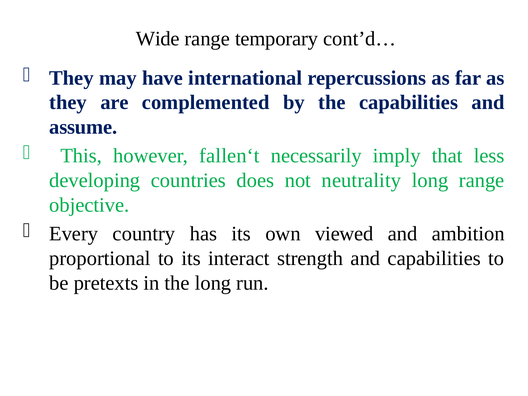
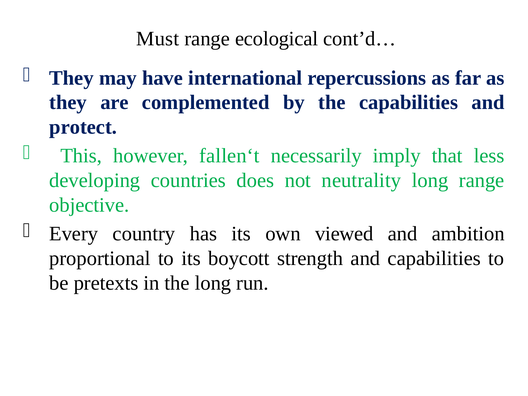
Wide: Wide -> Must
temporary: temporary -> ecological
assume: assume -> protect
interact: interact -> boycott
